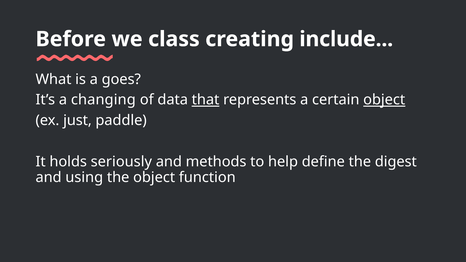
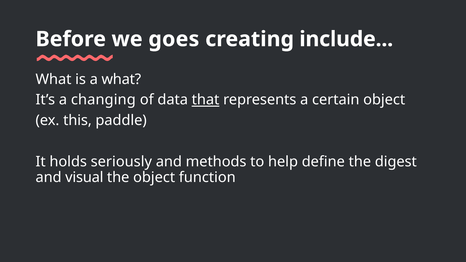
class: class -> goes
a goes: goes -> what
object at (384, 100) underline: present -> none
just: just -> this
using: using -> visual
